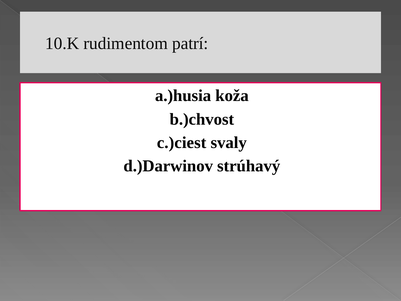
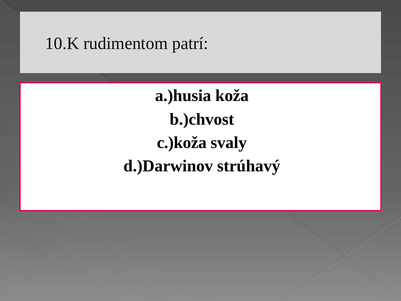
c.)ciest: c.)ciest -> c.)koža
